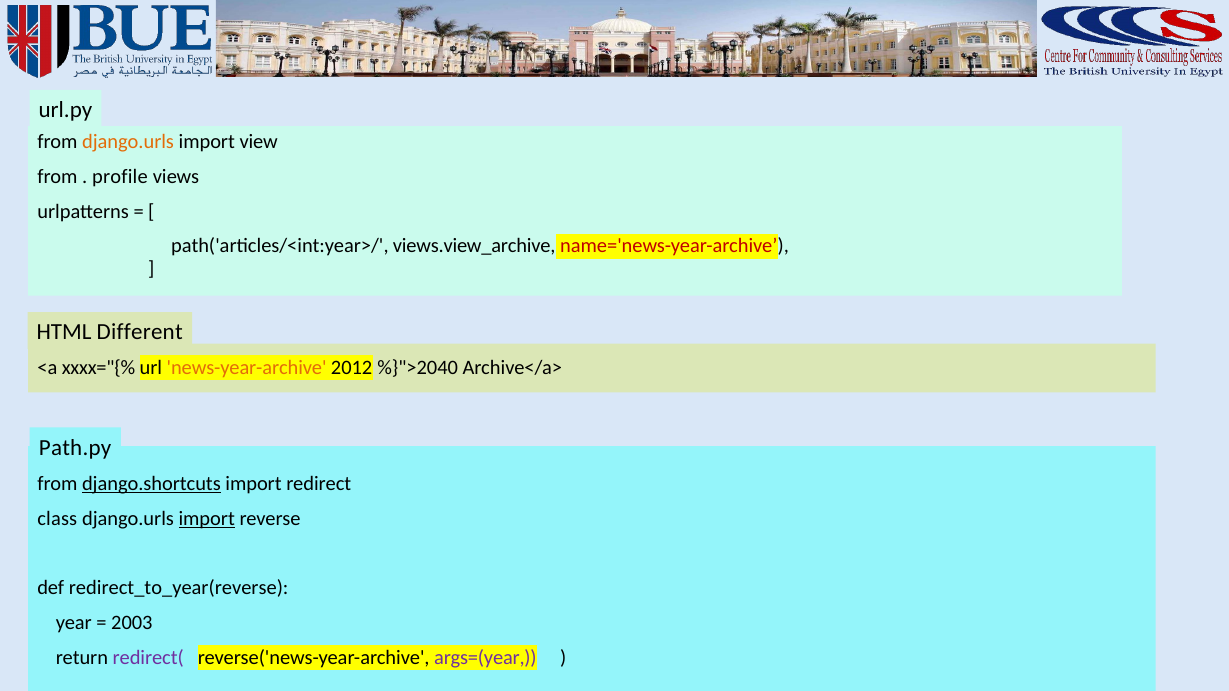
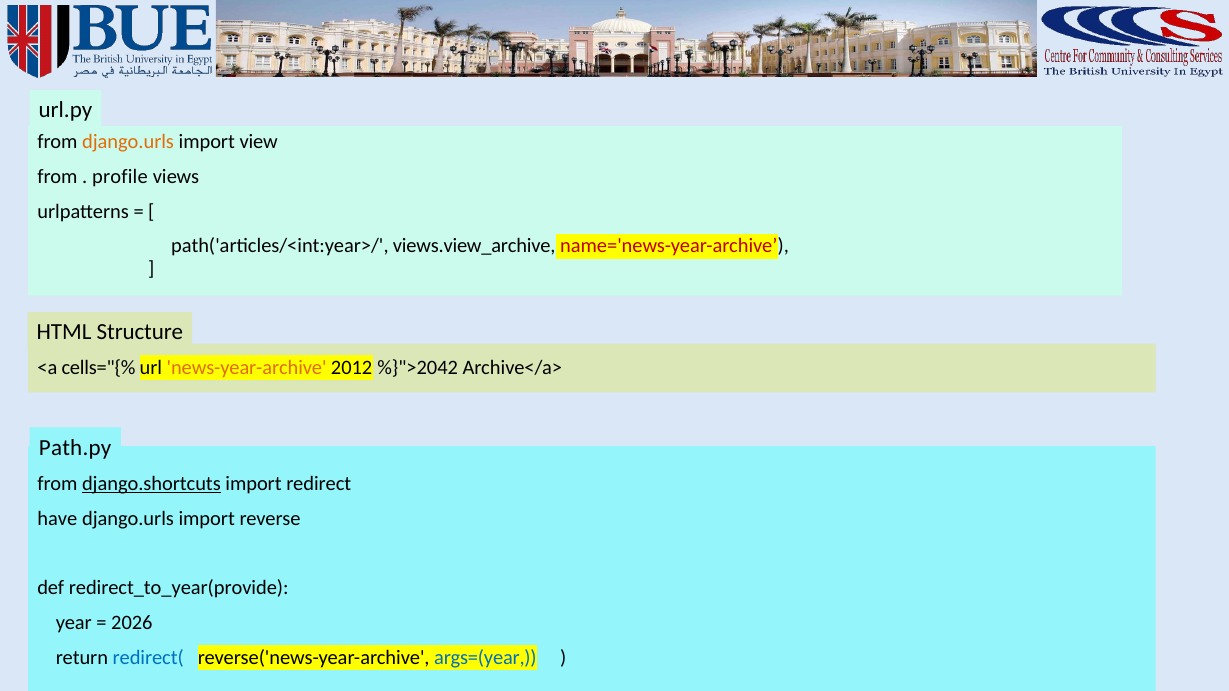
Different: Different -> Structure
xxxx="{%: xxxx="{% -> cells="{%
%}">2040: %}">2040 -> %}">2042
class: class -> have
import at (207, 519) underline: present -> none
redirect_to_year(reverse: redirect_to_year(reverse -> redirect_to_year(provide
2003: 2003 -> 2026
redirect( colour: purple -> blue
args=(year colour: purple -> blue
